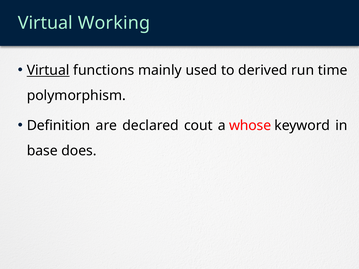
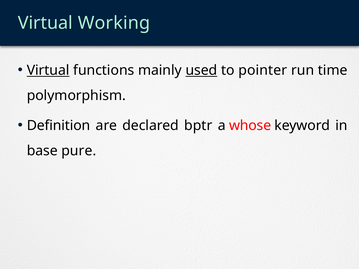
used underline: none -> present
derived: derived -> pointer
cout: cout -> bptr
does: does -> pure
